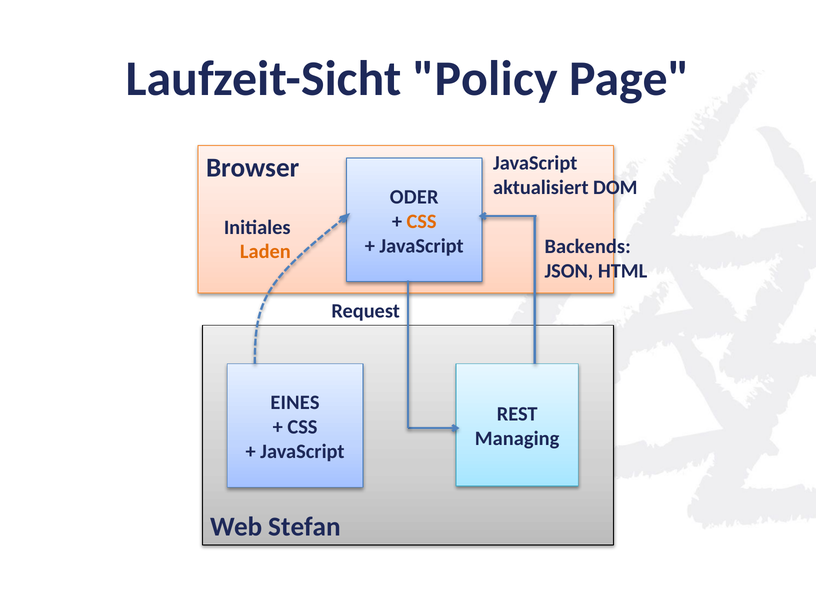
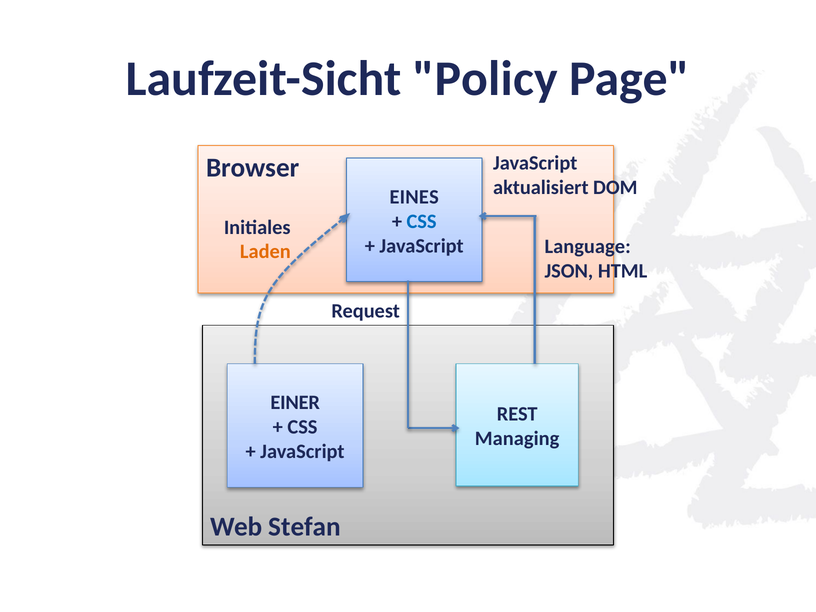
ODER: ODER -> EINES
CSS at (422, 221) colour: orange -> blue
Backends: Backends -> Language
EINES: EINES -> EINER
